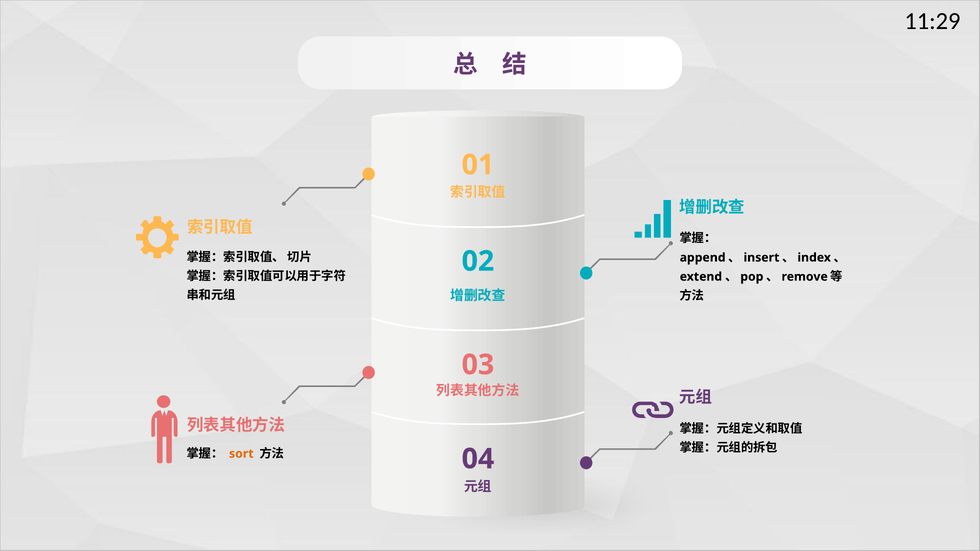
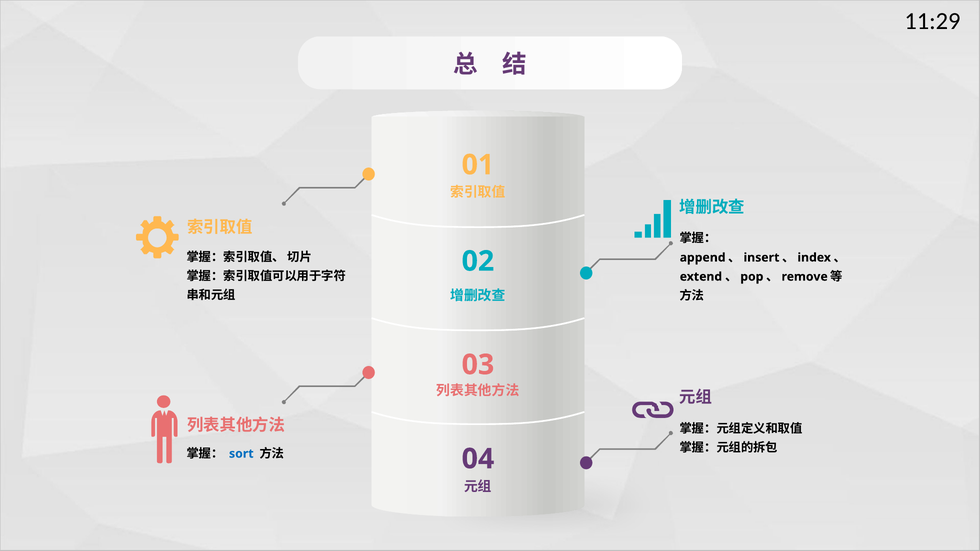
sort colour: orange -> blue
